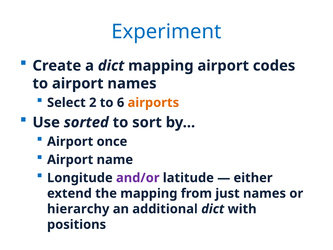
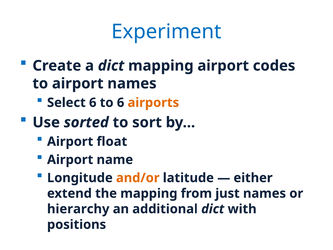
Select 2: 2 -> 6
once: once -> float
and/or colour: purple -> orange
